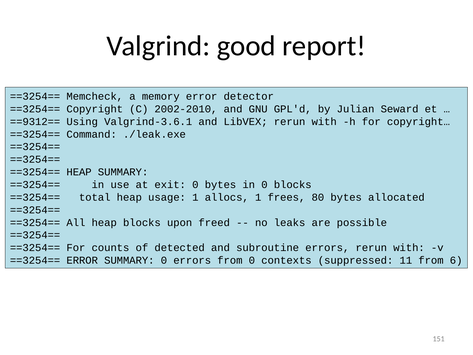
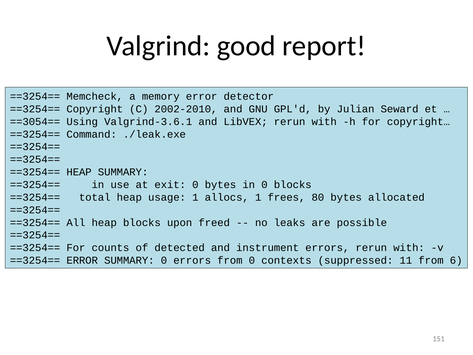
==9312==: ==9312== -> ==3054==
subroutine: subroutine -> instrument
